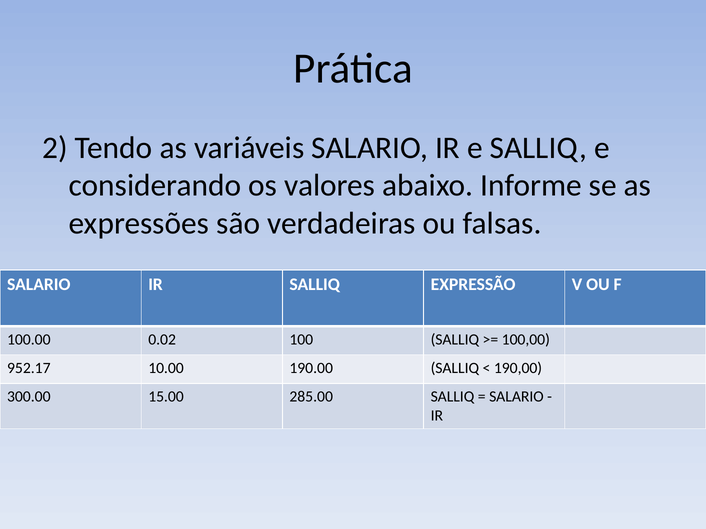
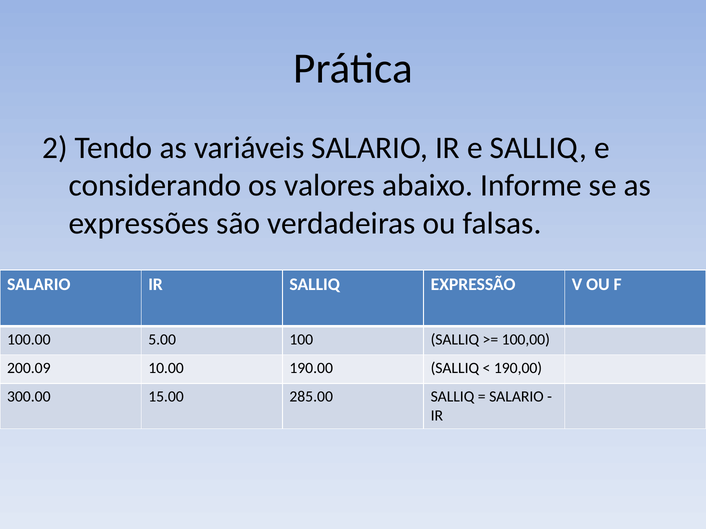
0.02: 0.02 -> 5.00
952.17: 952.17 -> 200.09
